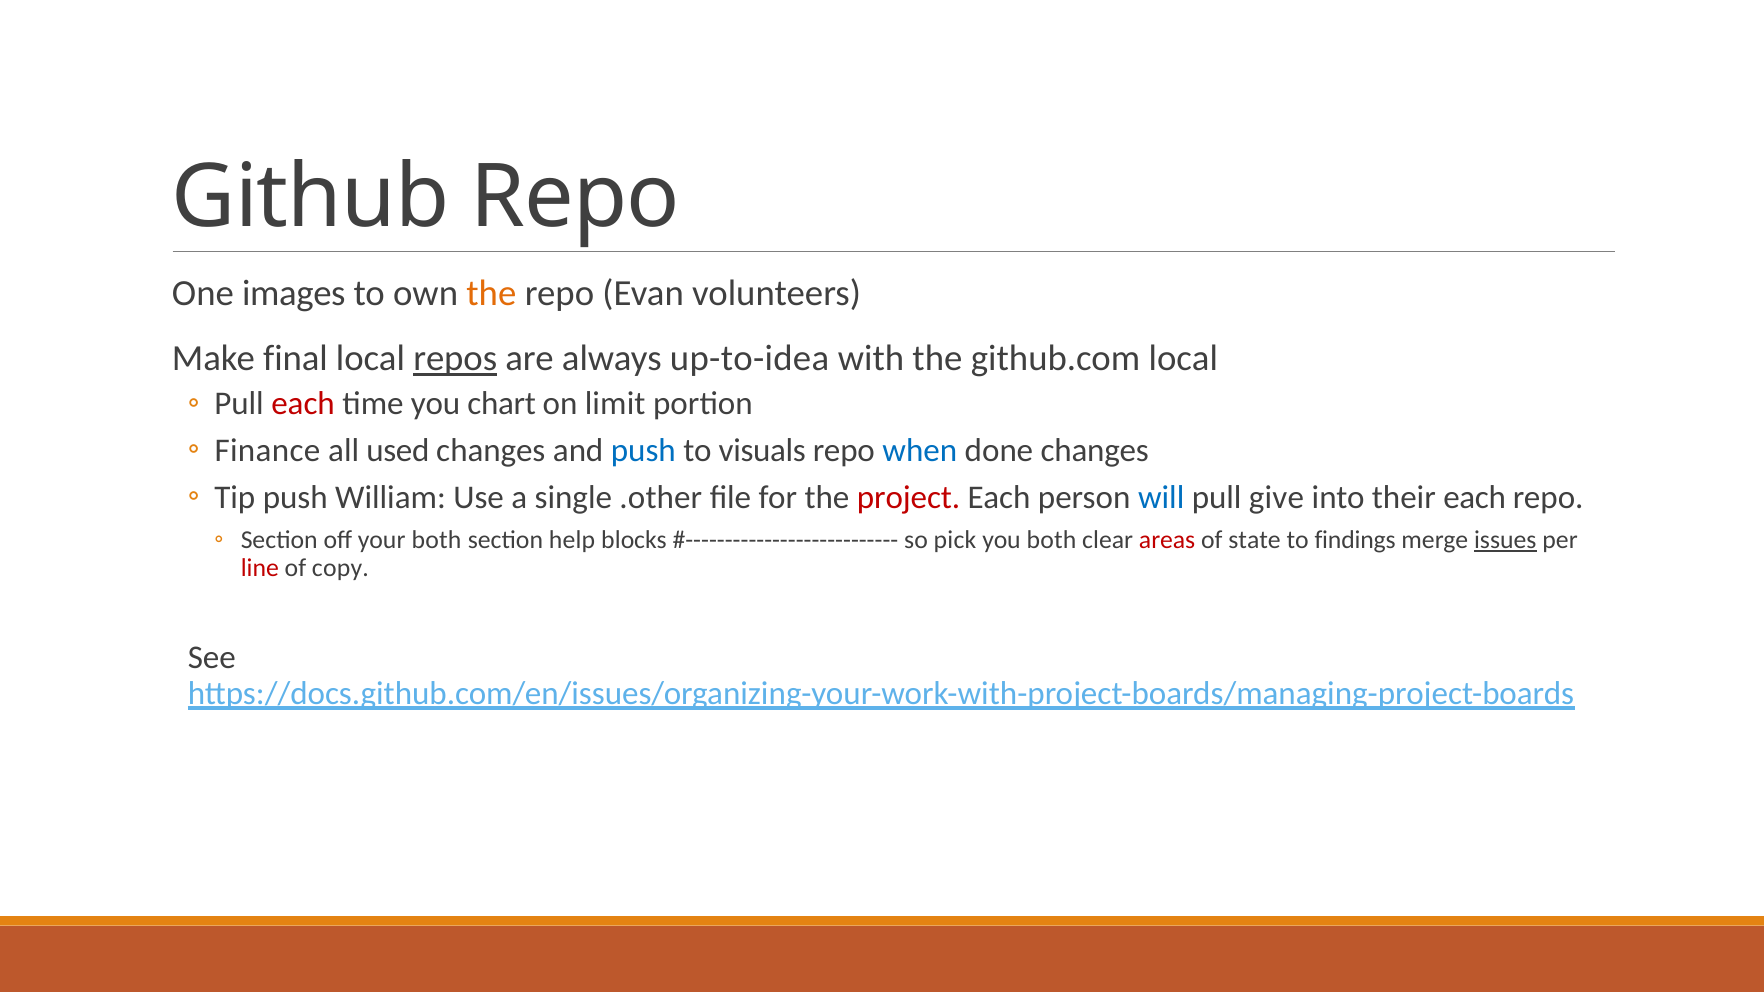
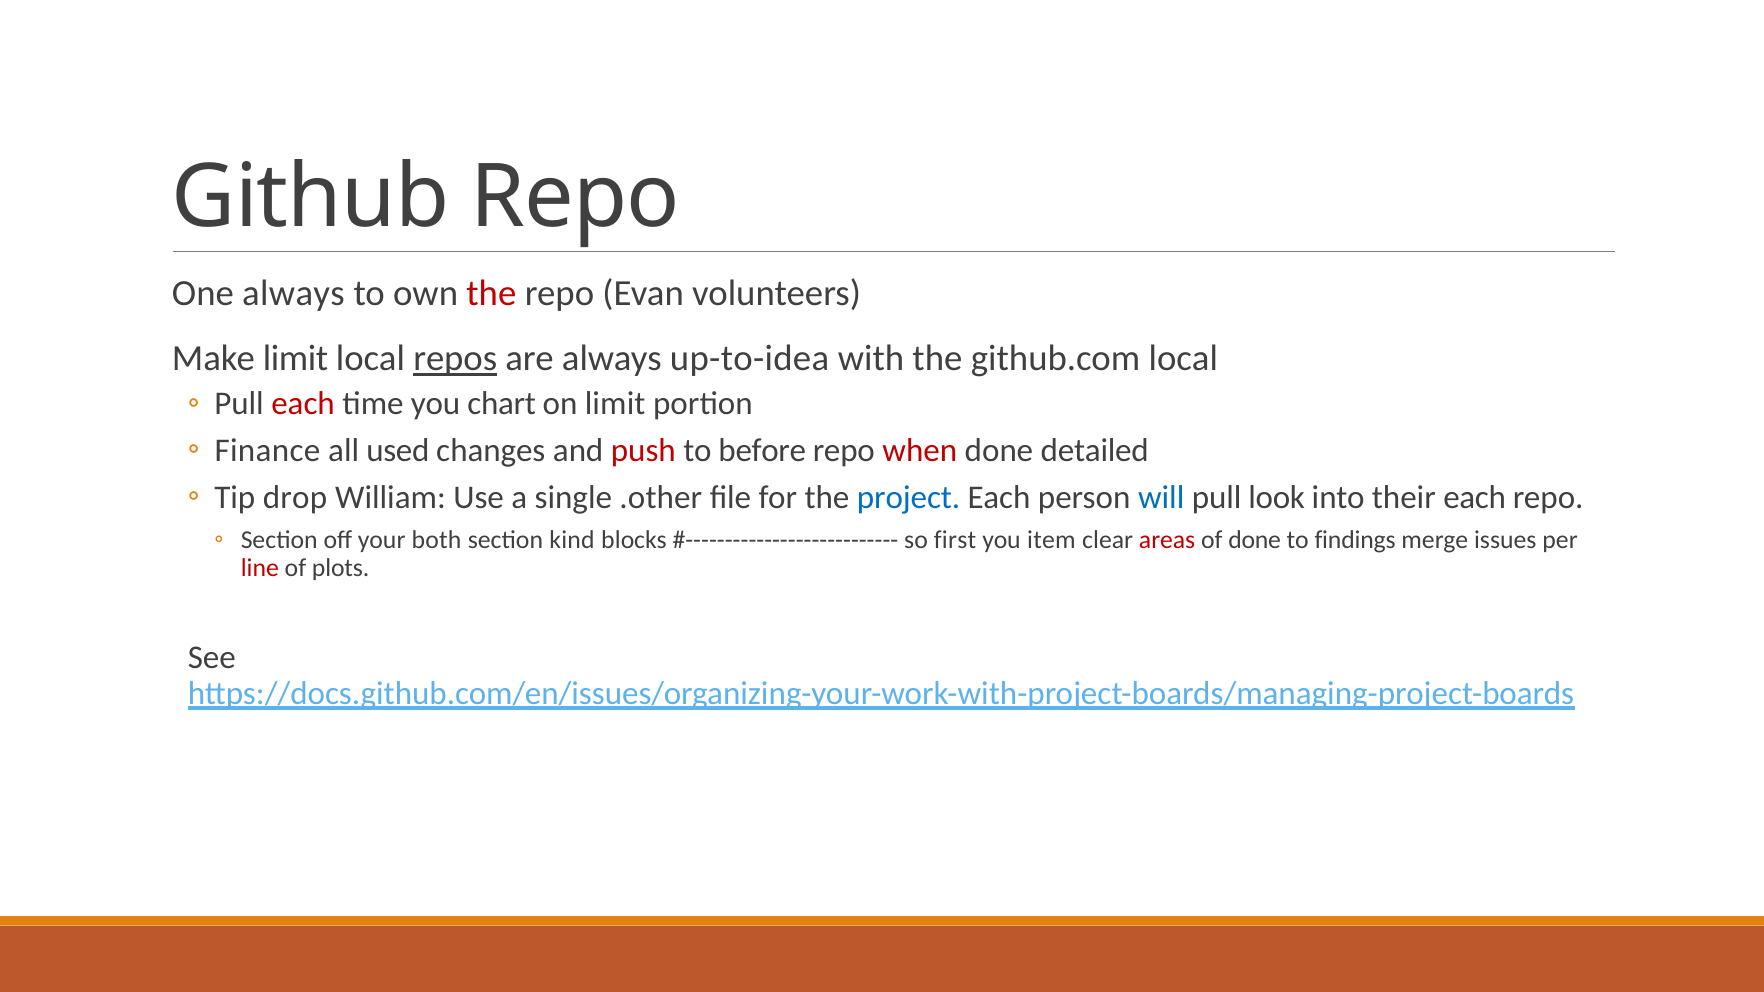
One images: images -> always
the at (491, 293) colour: orange -> red
Make final: final -> limit
push at (643, 451) colour: blue -> red
visuals: visuals -> before
when colour: blue -> red
done changes: changes -> detailed
Tip push: push -> drop
project colour: red -> blue
give: give -> look
help: help -> kind
pick: pick -> first
you both: both -> item
of state: state -> done
issues underline: present -> none
copy: copy -> plots
